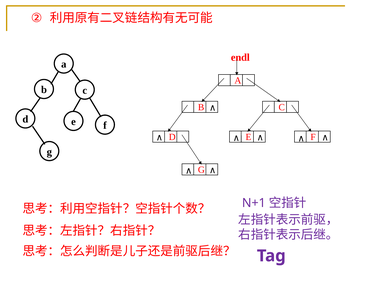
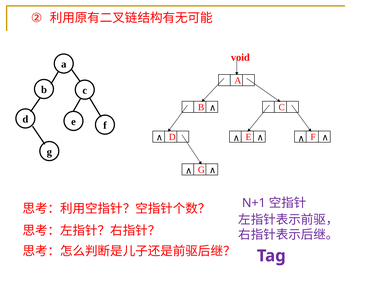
endl: endl -> void
